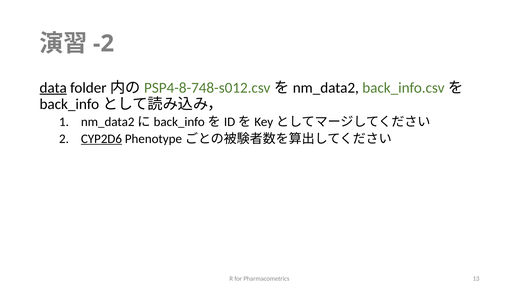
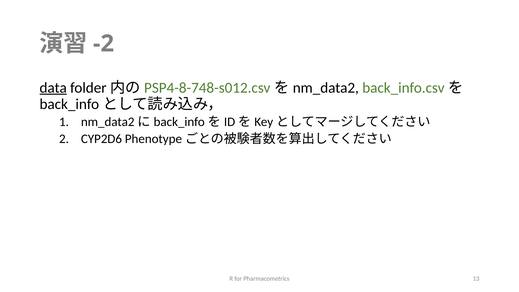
CYP2D6 underline: present -> none
